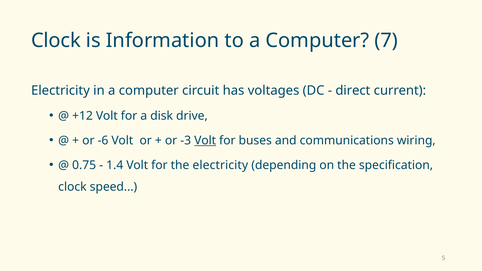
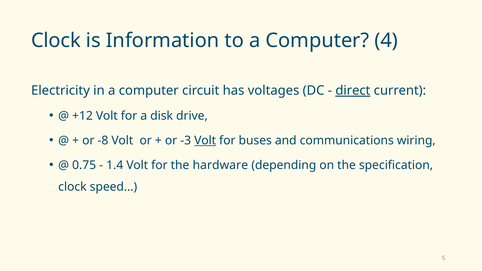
7: 7 -> 4
direct underline: none -> present
-6: -6 -> -8
the electricity: electricity -> hardware
